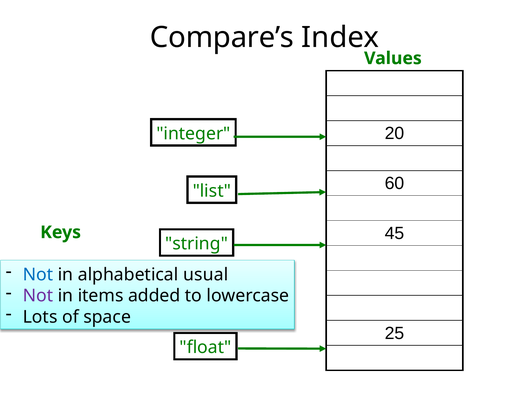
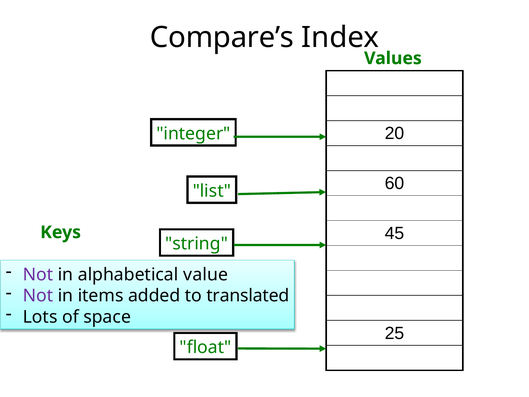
Not at (38, 274) colour: blue -> purple
usual: usual -> value
lowercase: lowercase -> translated
